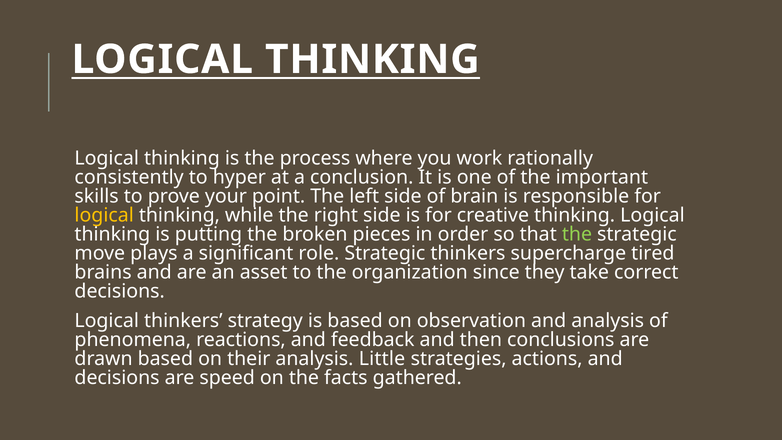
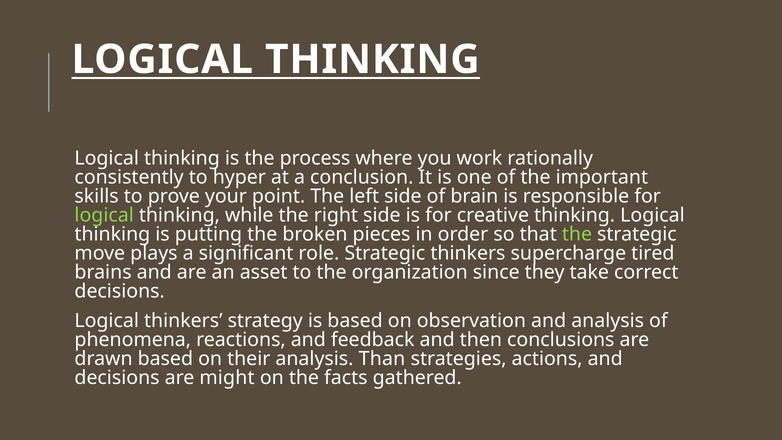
logical at (104, 215) colour: yellow -> light green
Little: Little -> Than
speed: speed -> might
